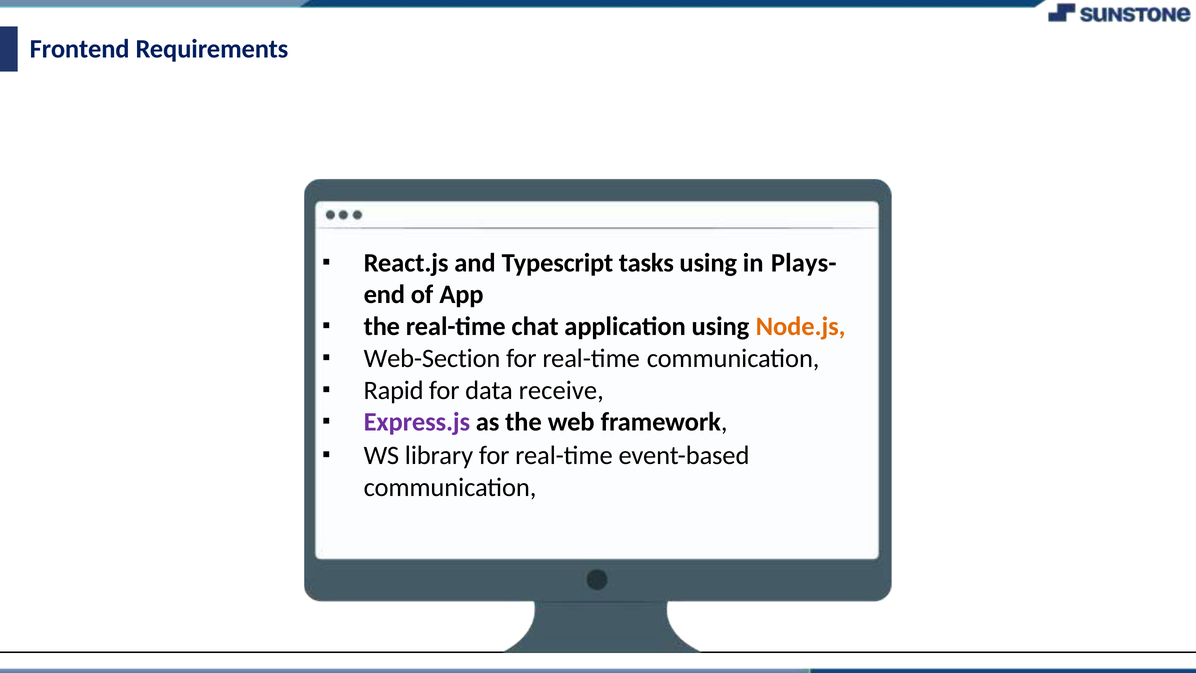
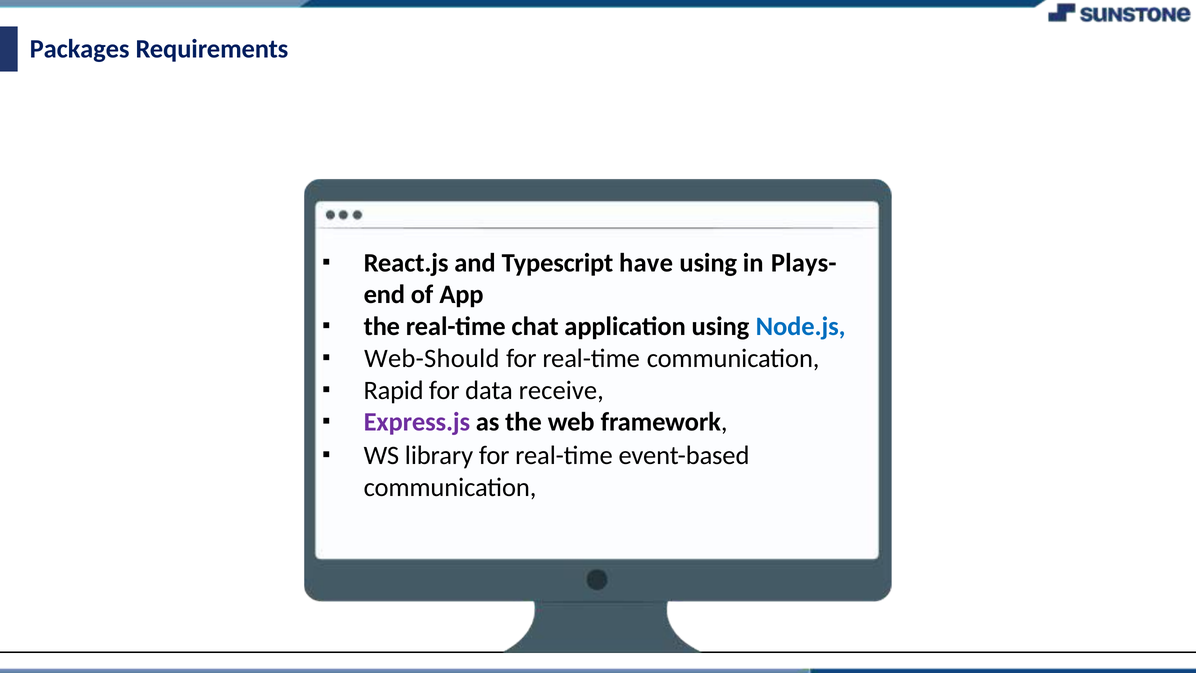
Frontend: Frontend -> Packages
tasks: tasks -> have
Node.js colour: orange -> blue
Web-Section: Web-Section -> Web-Should
